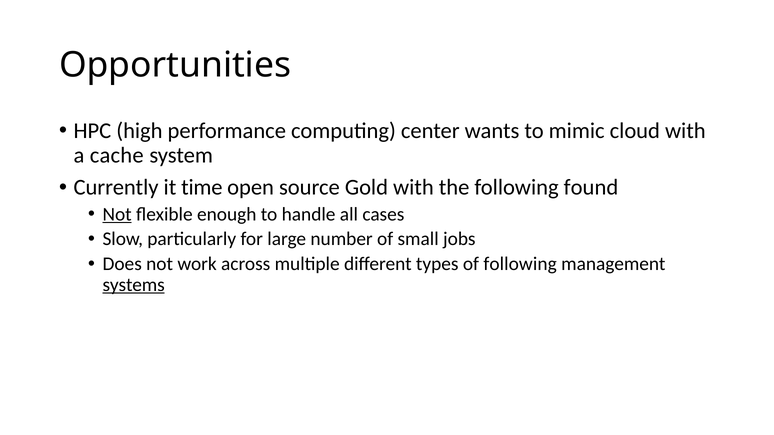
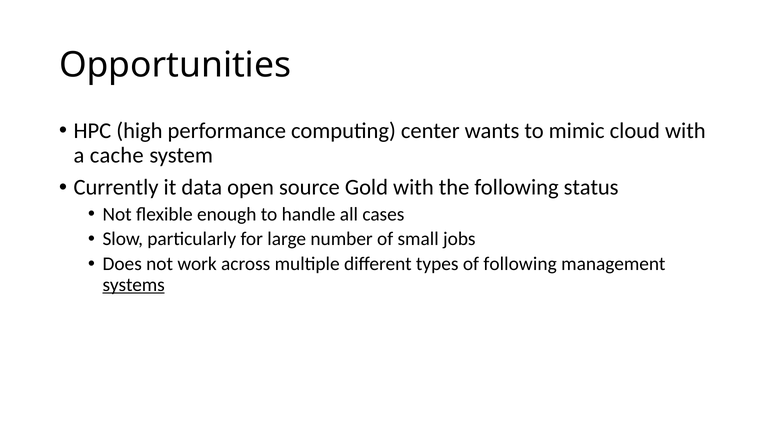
time: time -> data
found: found -> status
Not at (117, 214) underline: present -> none
